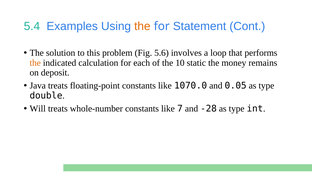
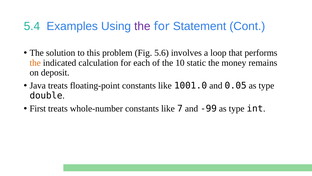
the at (142, 26) colour: orange -> purple
1070.0: 1070.0 -> 1001.0
Will: Will -> First
-28: -28 -> -99
